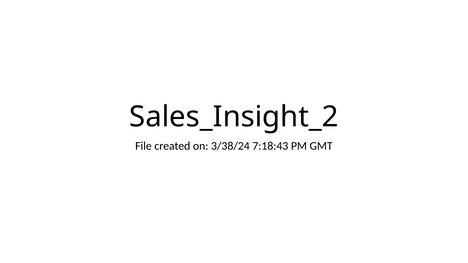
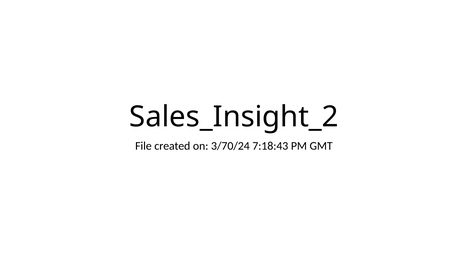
3/38/24: 3/38/24 -> 3/70/24
